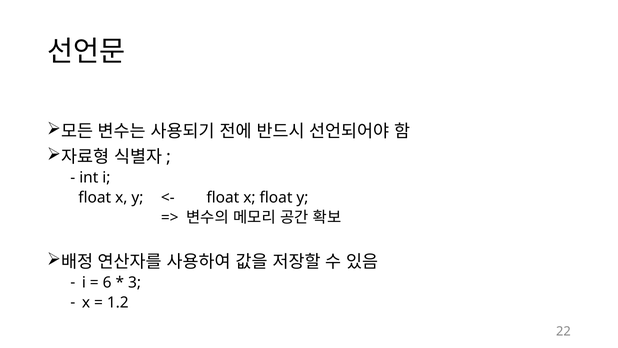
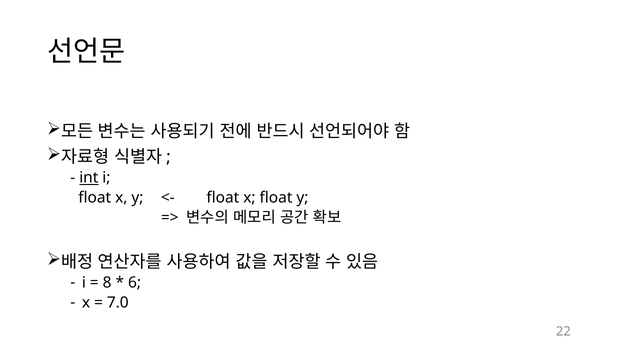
int underline: none -> present
6: 6 -> 8
3: 3 -> 6
1.2: 1.2 -> 7.0
